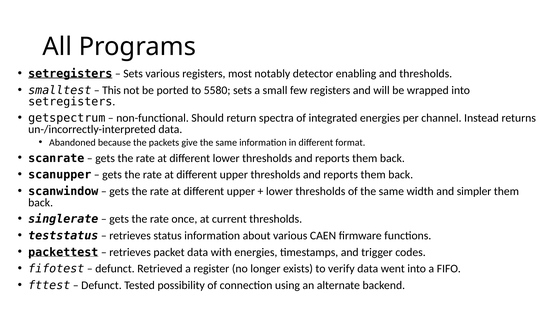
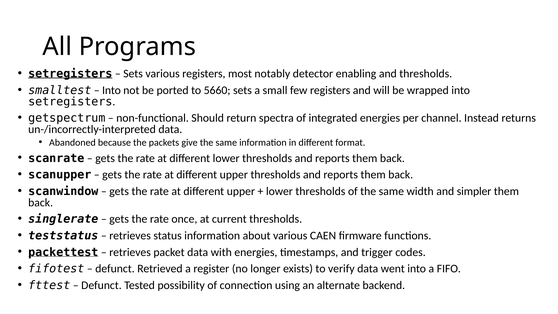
This at (112, 90): This -> Into
5580: 5580 -> 5660
